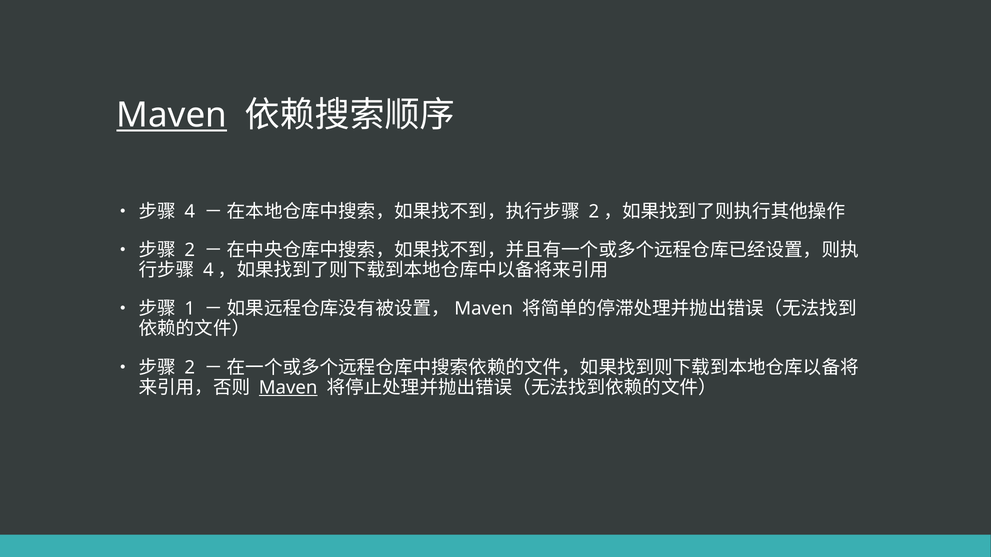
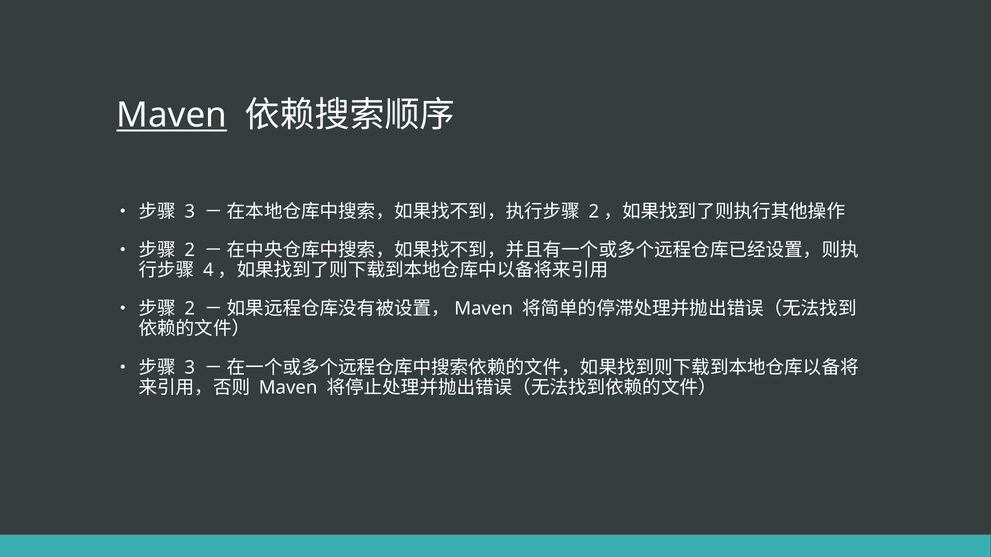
4 at (190, 212): 4 -> 3
1 at (190, 309): 1 -> 2
2 at (190, 368): 2 -> 3
Maven at (288, 388) underline: present -> none
